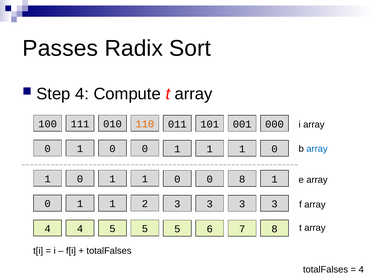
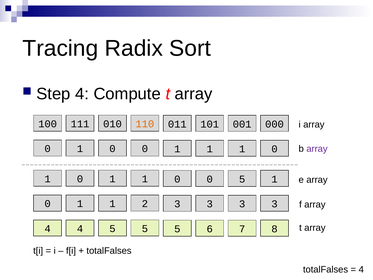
Passes: Passes -> Tracing
array at (317, 149) colour: blue -> purple
0 8: 8 -> 5
